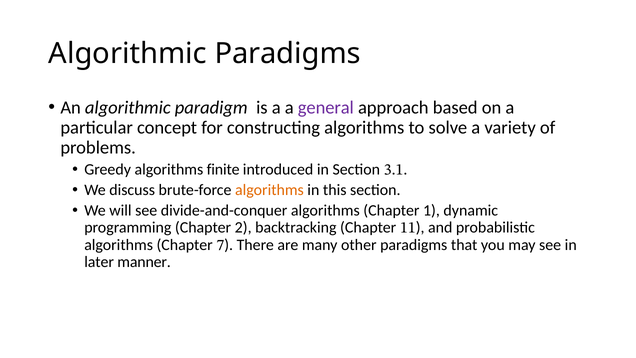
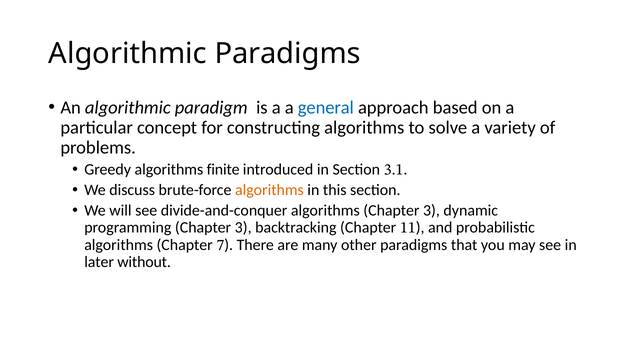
general colour: purple -> blue
algorithms Chapter 1: 1 -> 3
programming Chapter 2: 2 -> 3
manner: manner -> without
